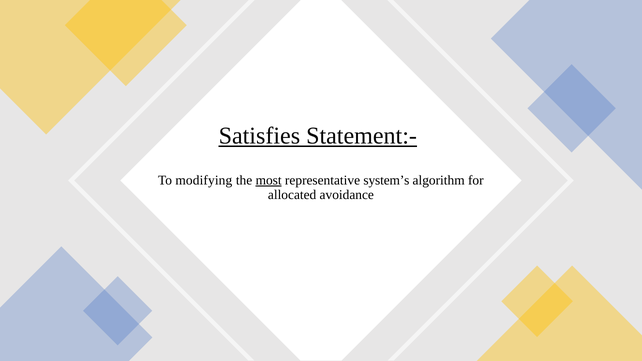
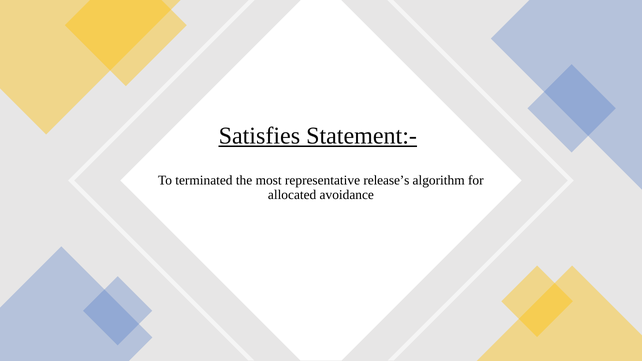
modifying: modifying -> terminated
most underline: present -> none
system’s: system’s -> release’s
